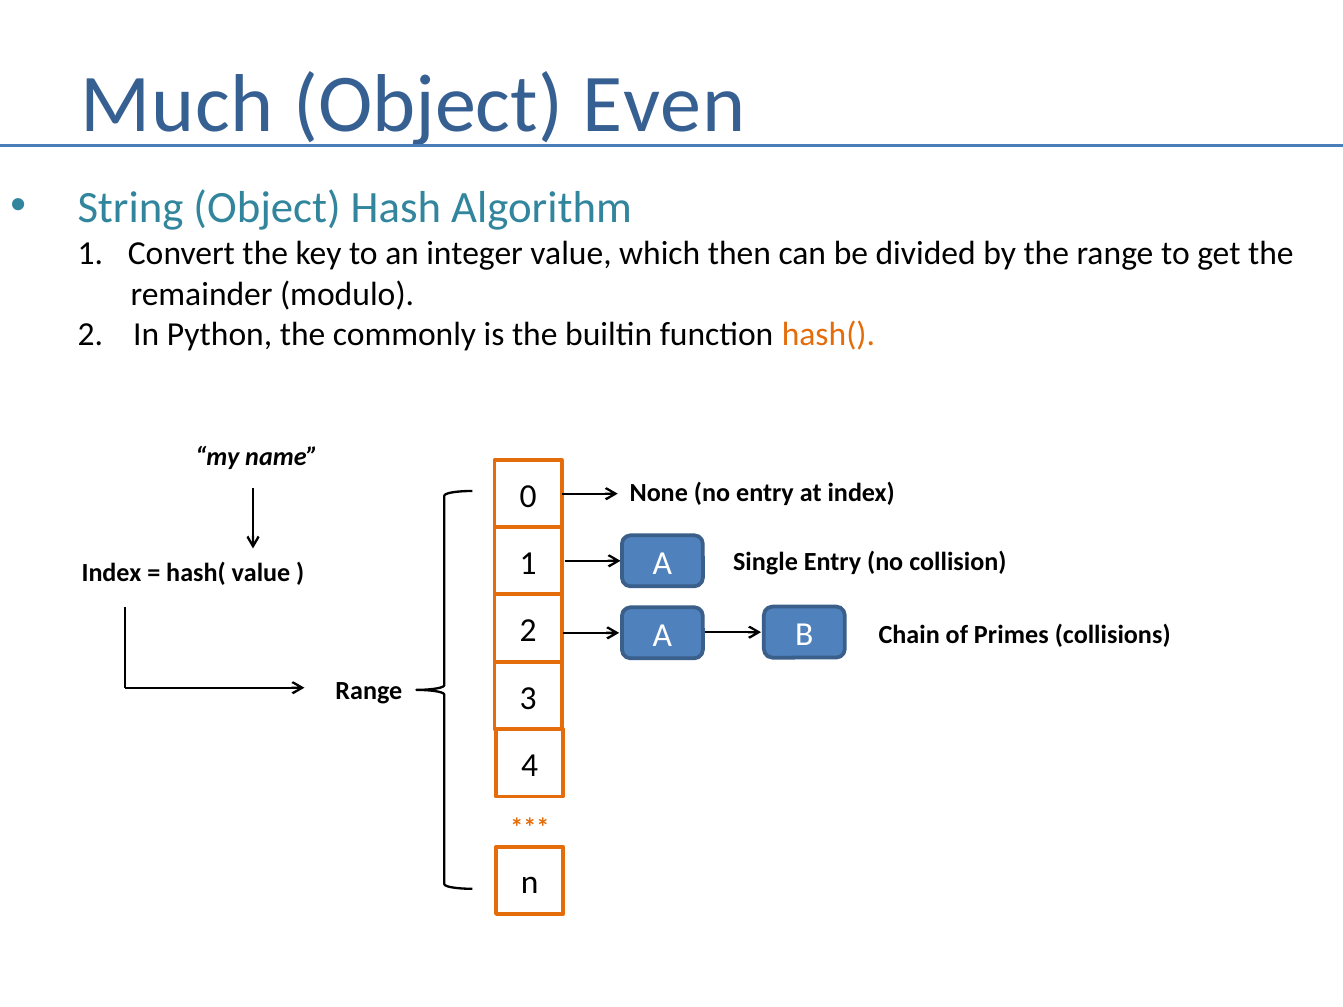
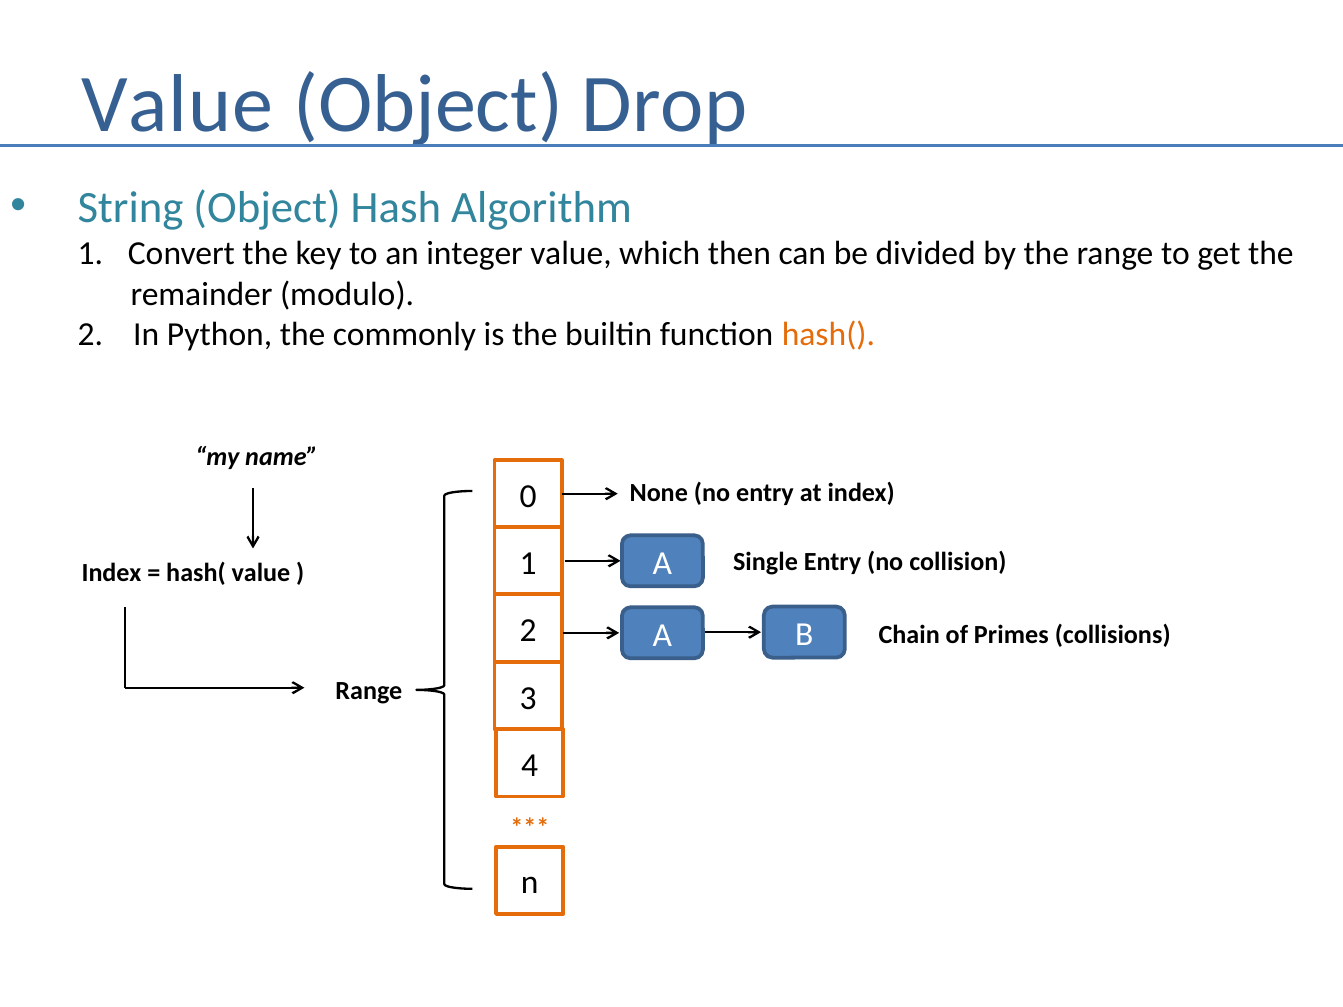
Much at (177, 104): Much -> Value
Even: Even -> Drop
